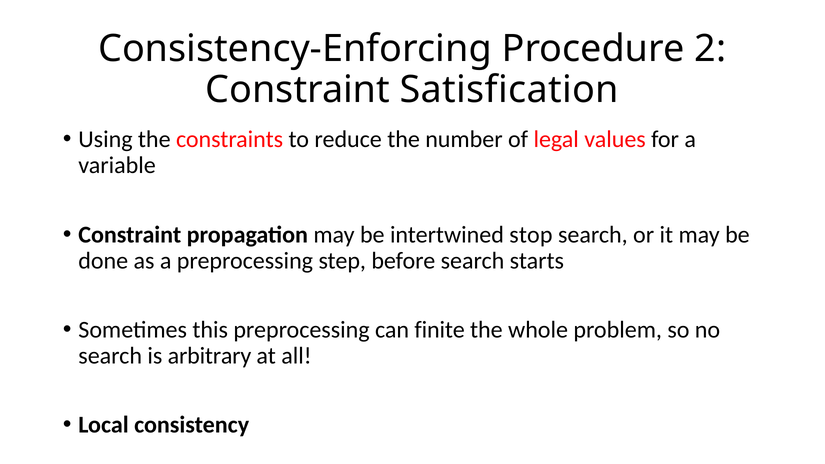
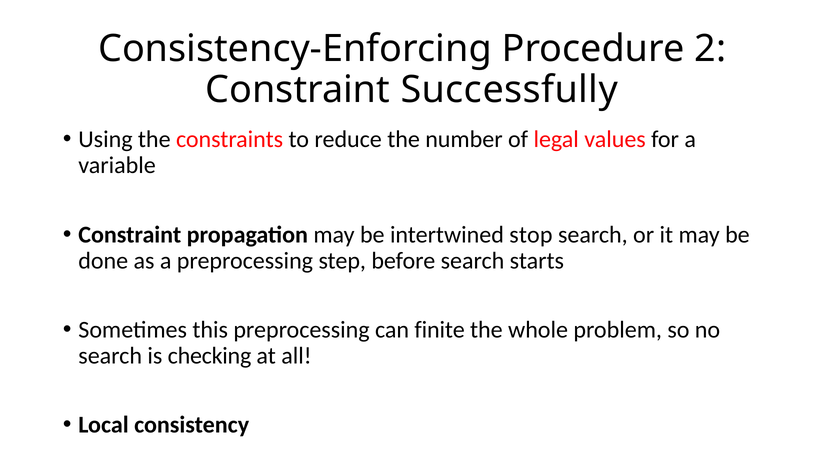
Satisfication: Satisfication -> Successfully
arbitrary: arbitrary -> checking
